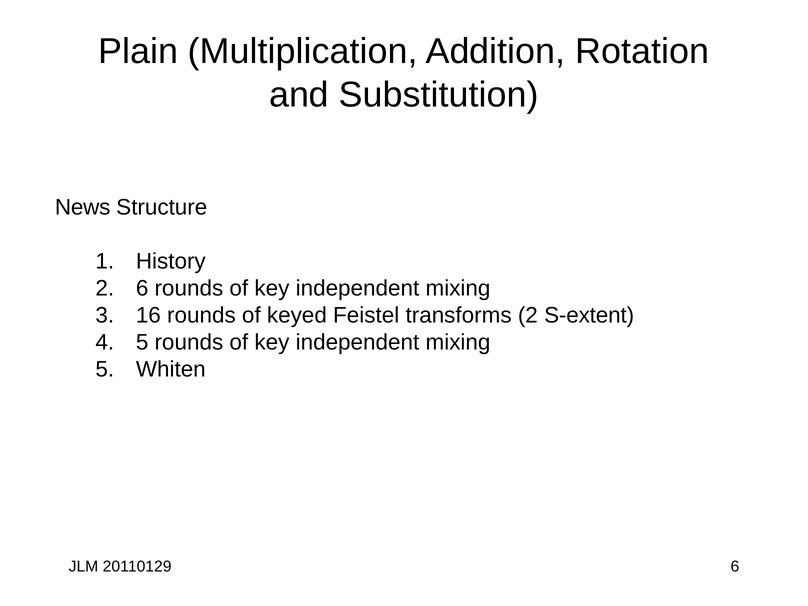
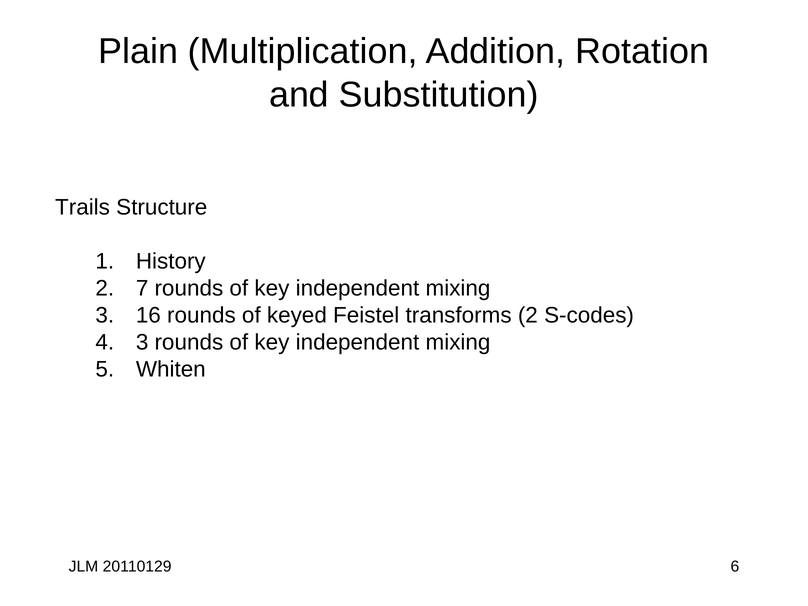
News: News -> Trails
2 6: 6 -> 7
S-extent: S-extent -> S-codes
5 at (142, 342): 5 -> 3
